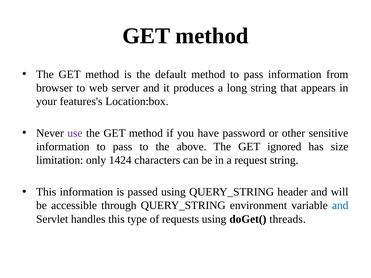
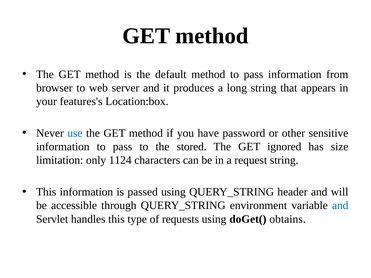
use colour: purple -> blue
above: above -> stored
1424: 1424 -> 1124
threads: threads -> obtains
